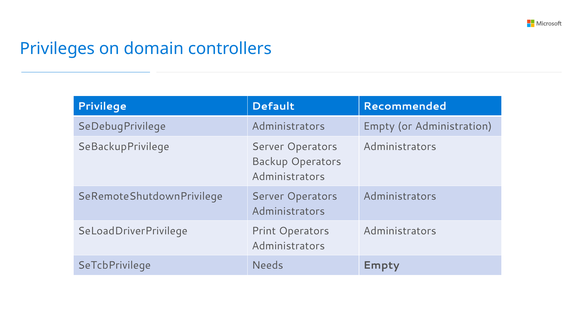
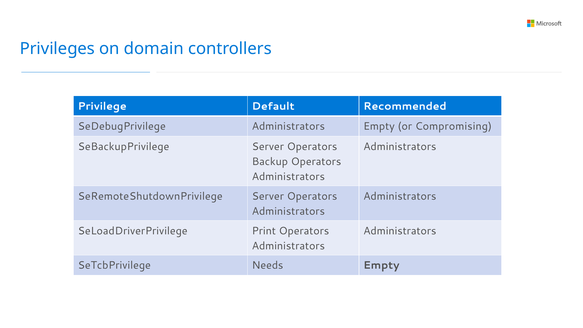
Administration: Administration -> Compromising
